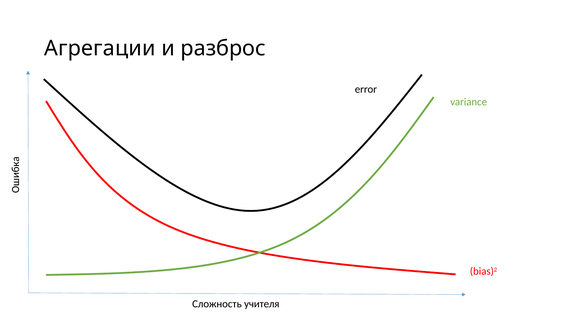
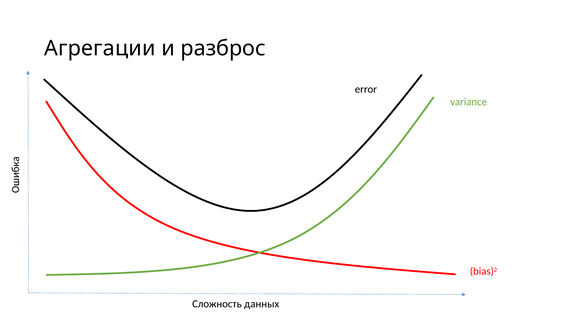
учителя: учителя -> данных
